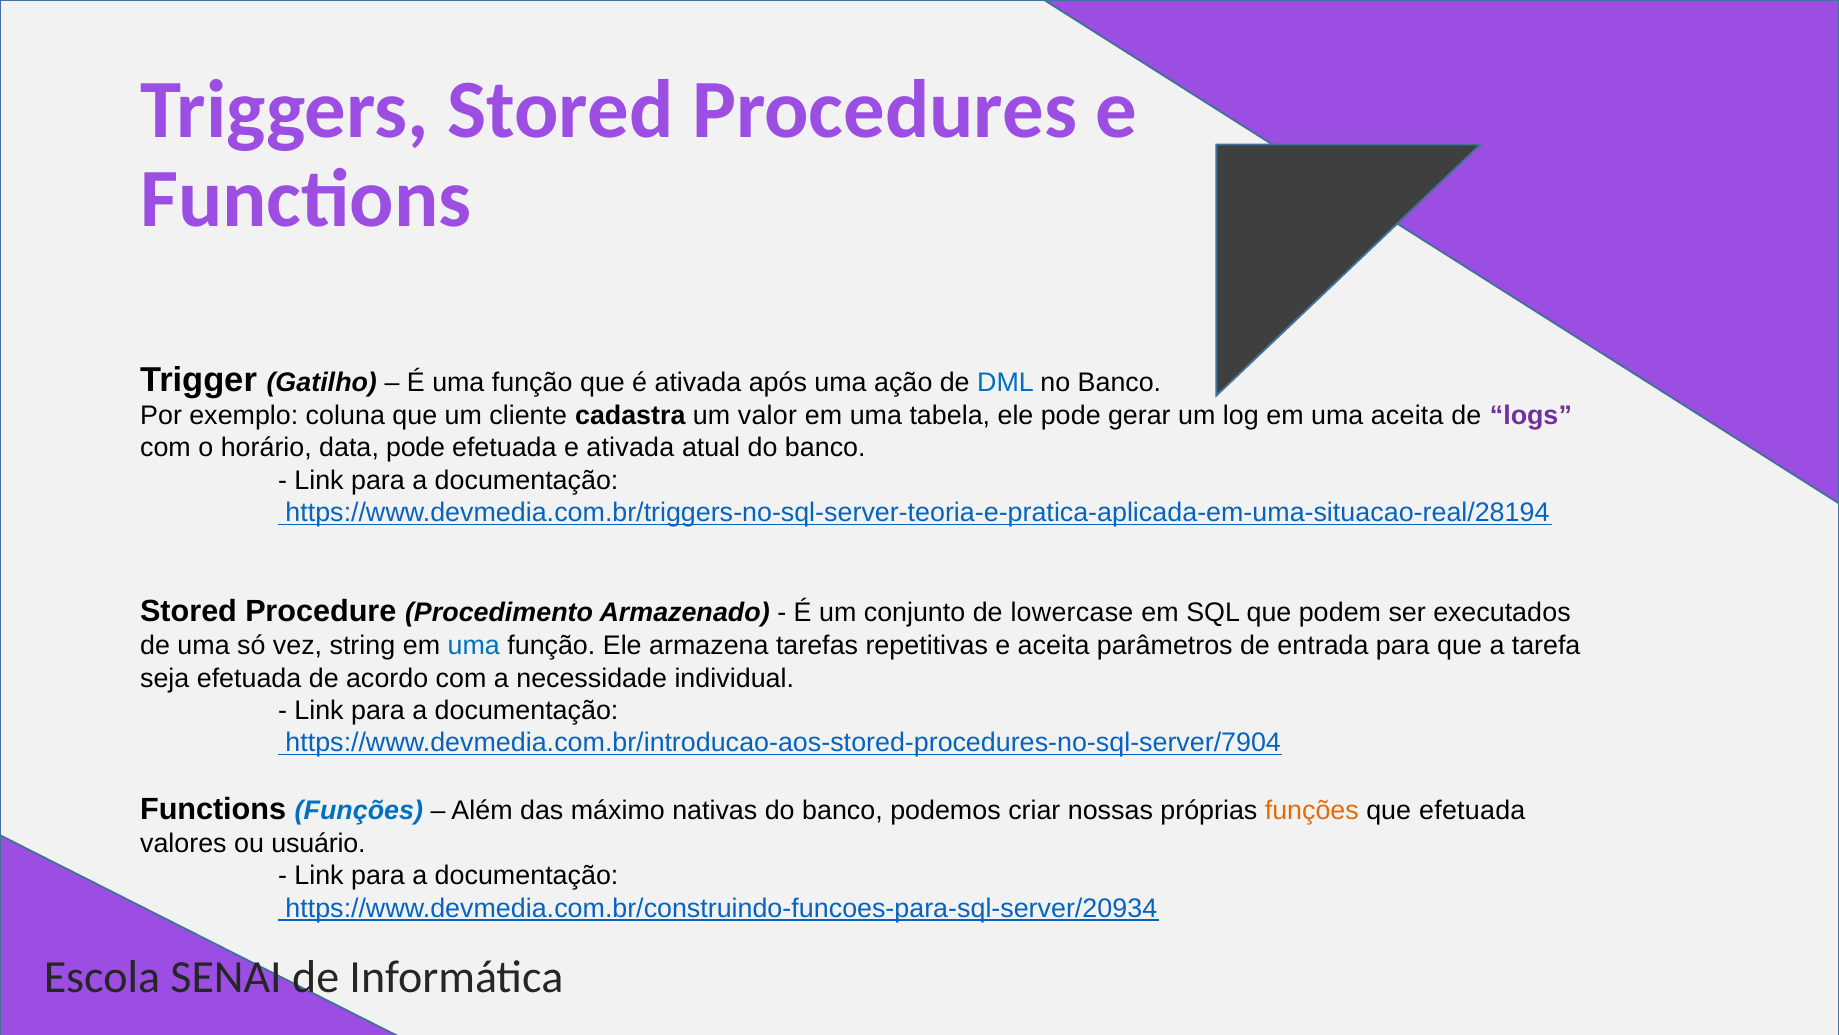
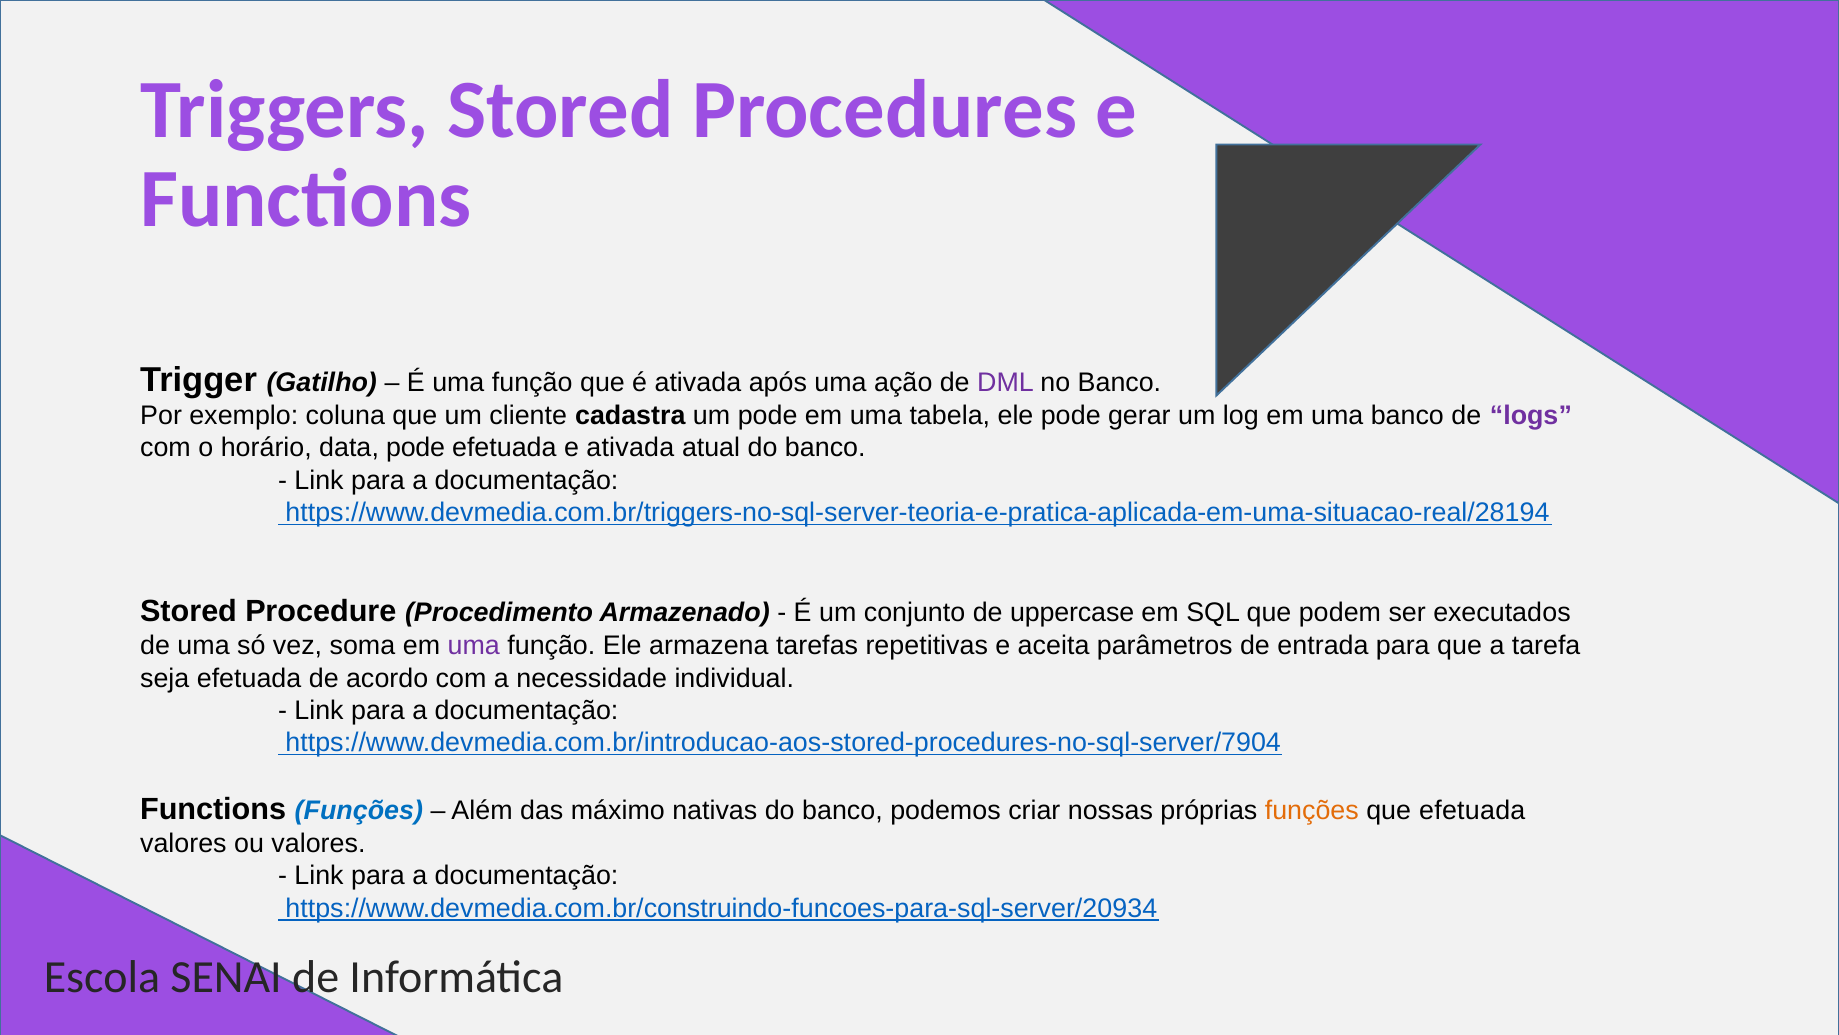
DML colour: blue -> purple
um valor: valor -> pode
uma aceita: aceita -> banco
lowercase: lowercase -> uppercase
string: string -> soma
uma at (474, 646) colour: blue -> purple
ou usuário: usuário -> valores
